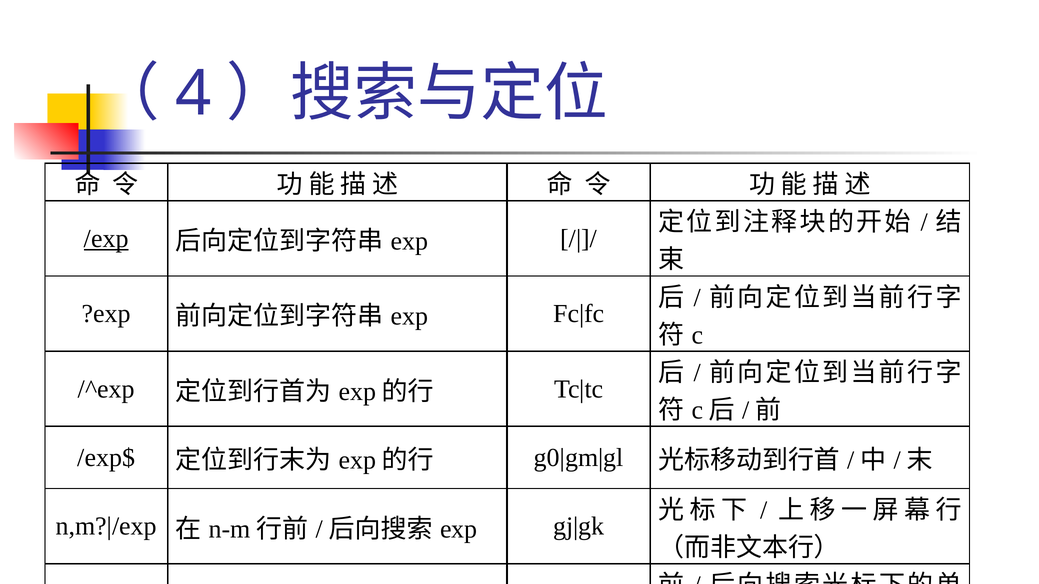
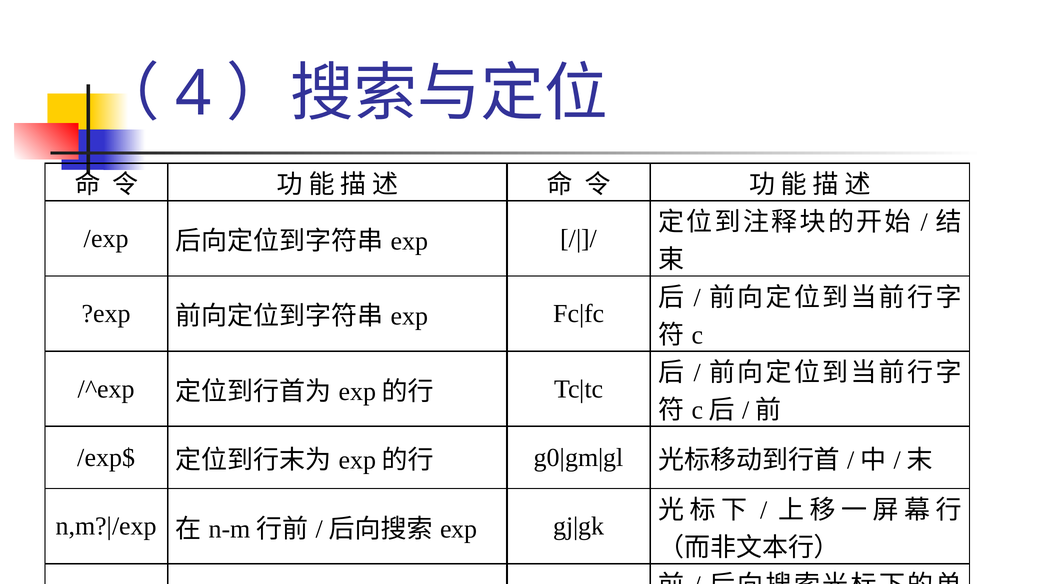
/exp underline: present -> none
